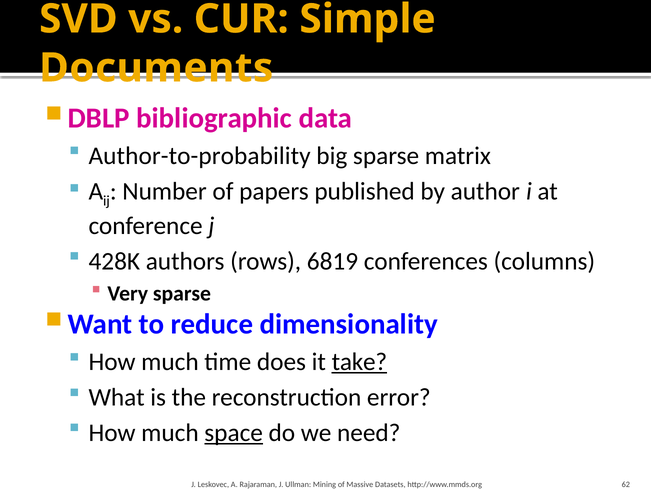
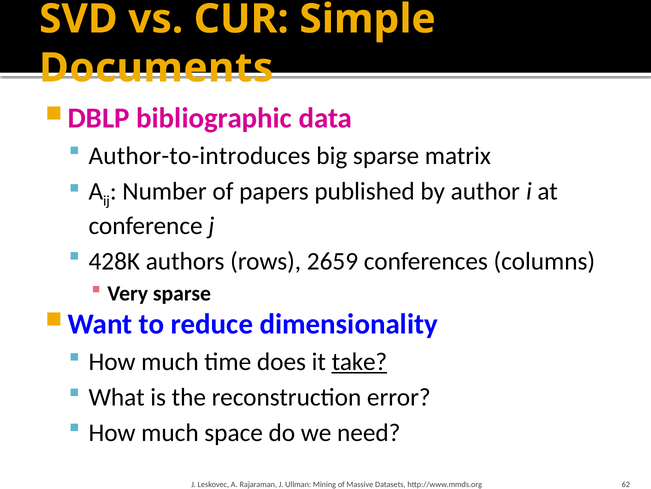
Author-to-probability: Author-to-probability -> Author-to-introduces
6819: 6819 -> 2659
space underline: present -> none
